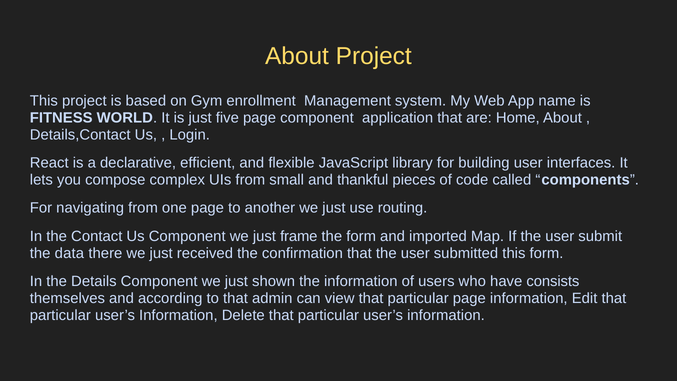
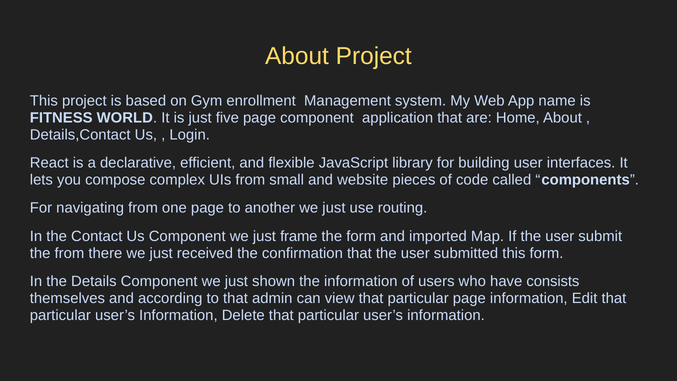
thankful: thankful -> website
the data: data -> from
